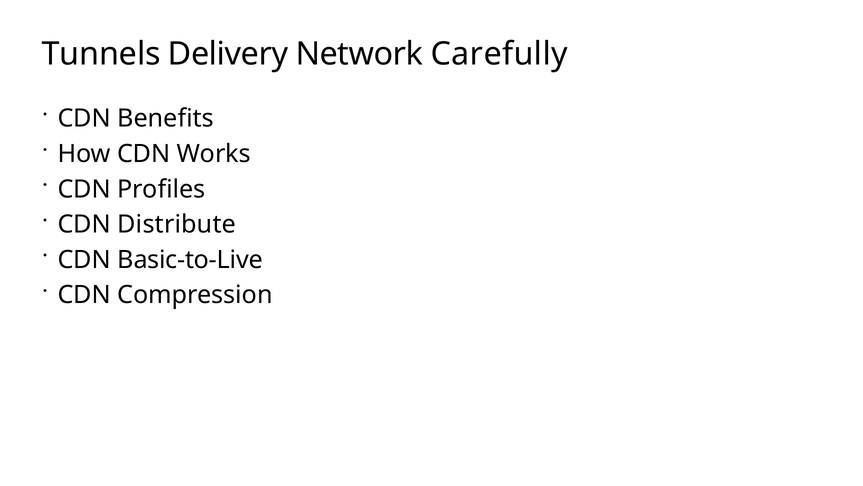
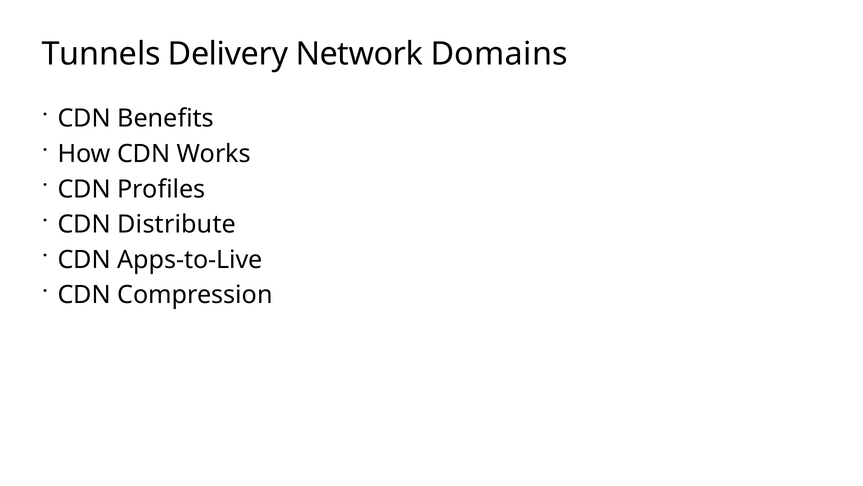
Carefully: Carefully -> Domains
Basic-to-Live: Basic-to-Live -> Apps-to-Live
